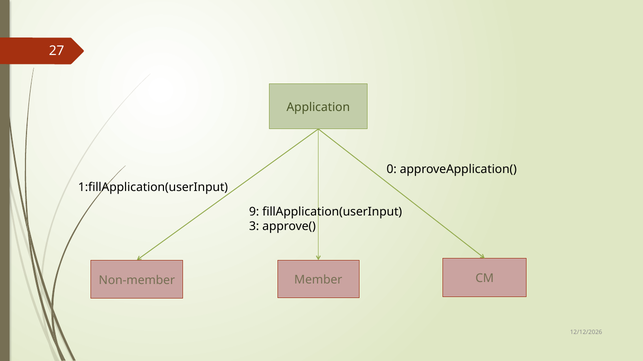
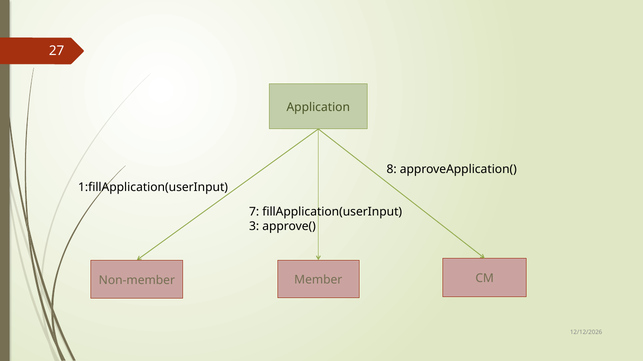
0: 0 -> 8
9: 9 -> 7
